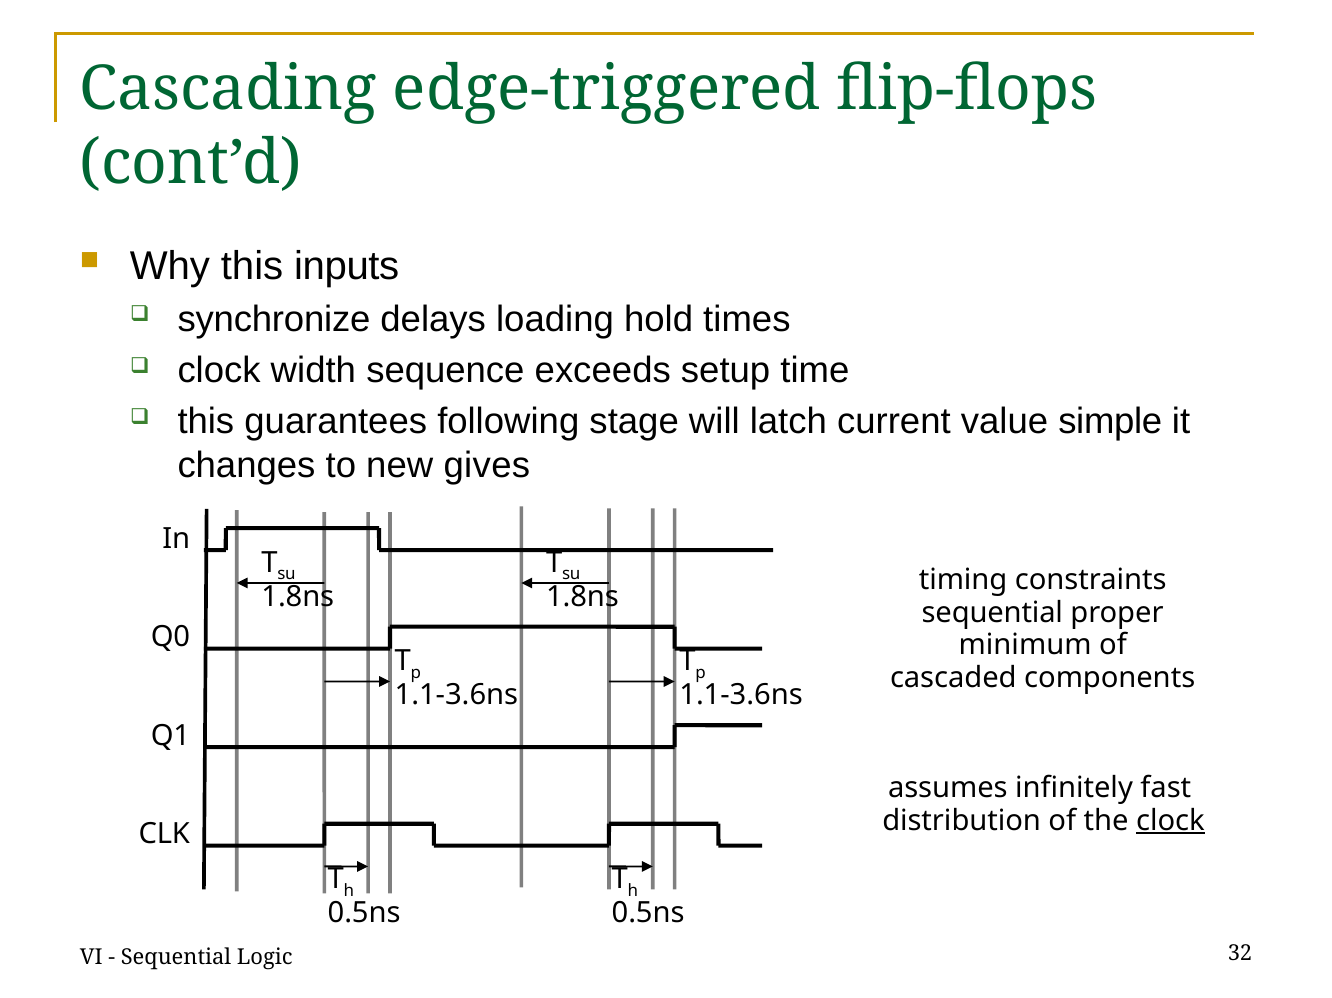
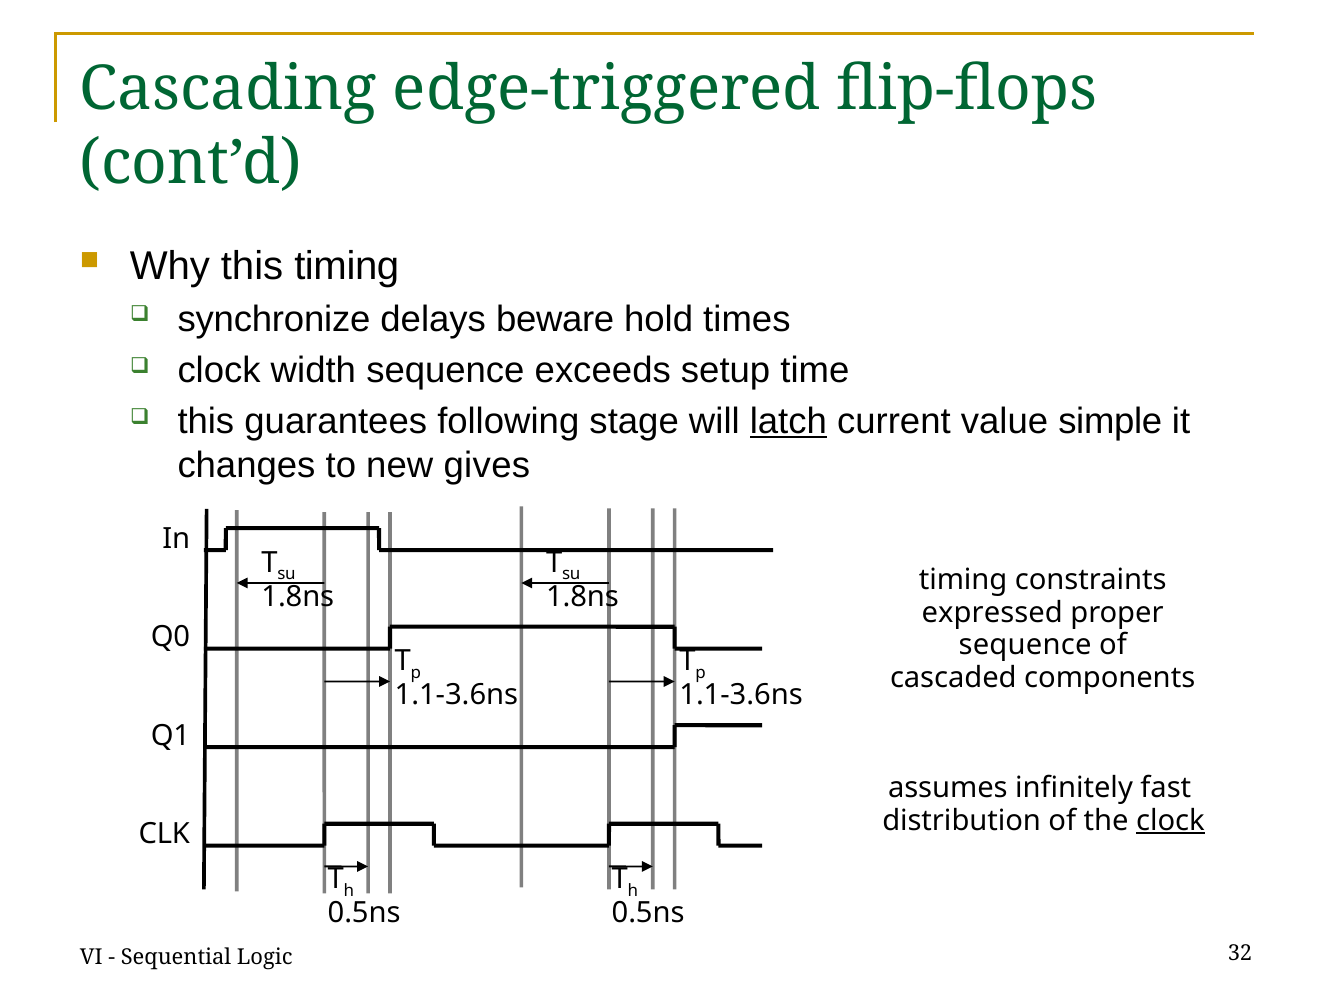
this inputs: inputs -> timing
loading: loading -> beware
latch underline: none -> present
sequential at (992, 612): sequential -> expressed
minimum at (1025, 645): minimum -> sequence
